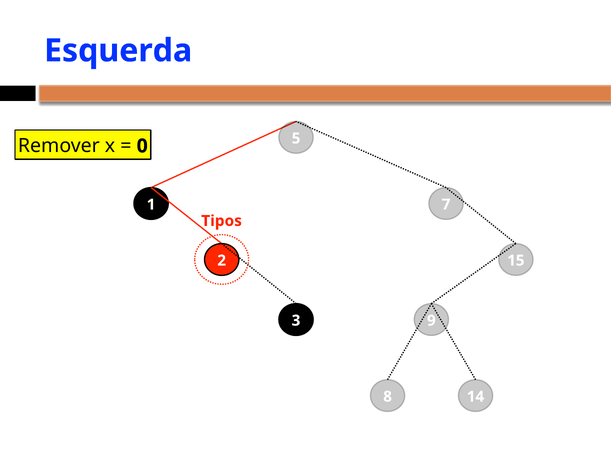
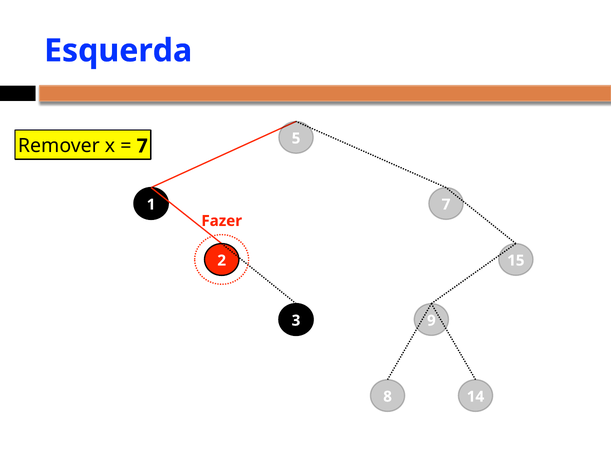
0 at (142, 146): 0 -> 7
Tipos: Tipos -> Fazer
